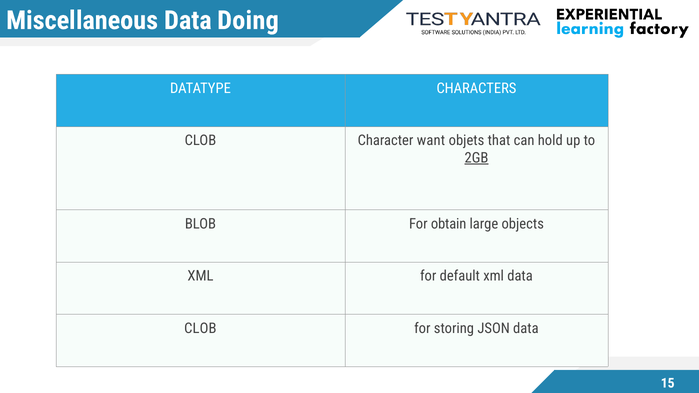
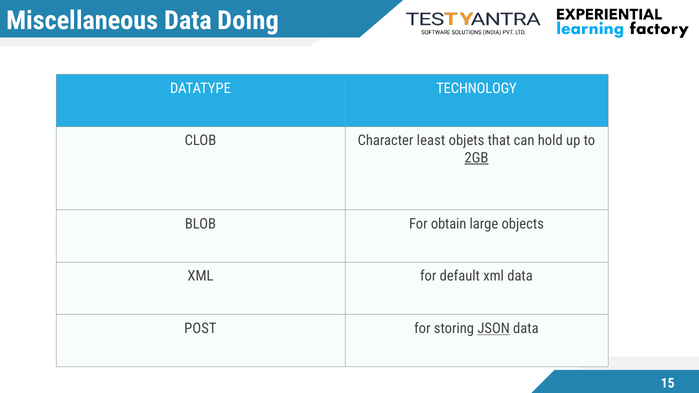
CHARACTERS: CHARACTERS -> TECHNOLOGY
want: want -> least
CLOB at (200, 329): CLOB -> POST
JSON underline: none -> present
